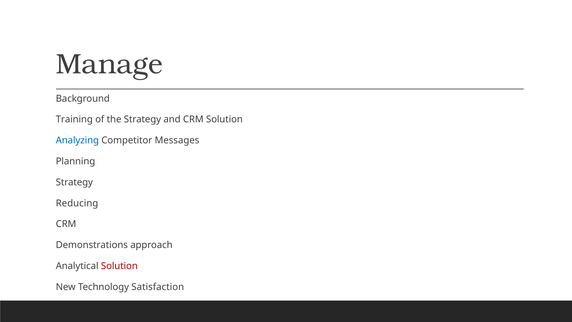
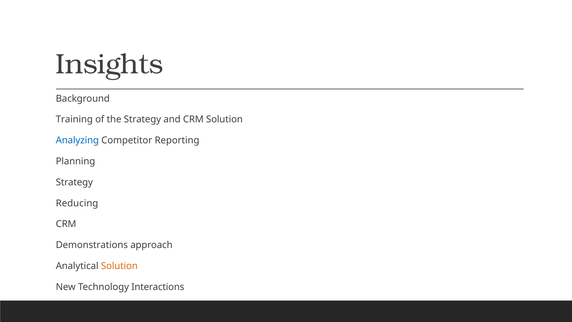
Manage: Manage -> Insights
Messages: Messages -> Reporting
Solution at (119, 266) colour: red -> orange
Satisfaction: Satisfaction -> Interactions
